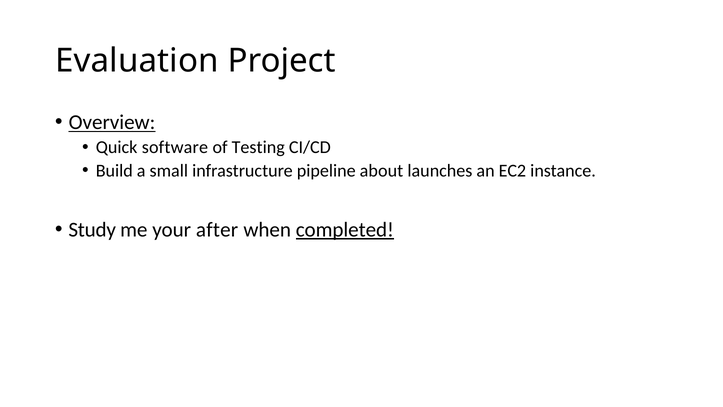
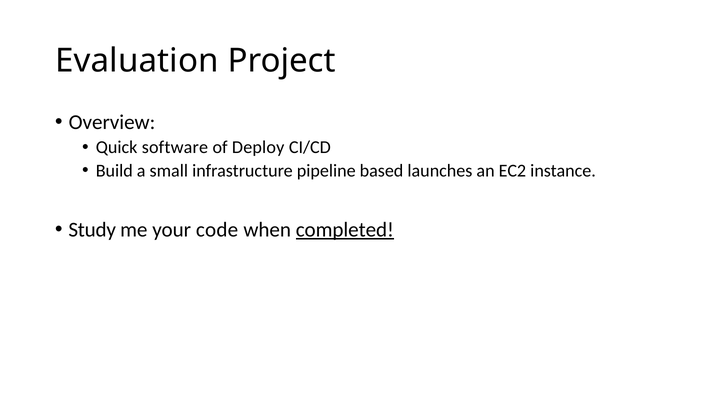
Overview underline: present -> none
Testing: Testing -> Deploy
about: about -> based
after: after -> code
